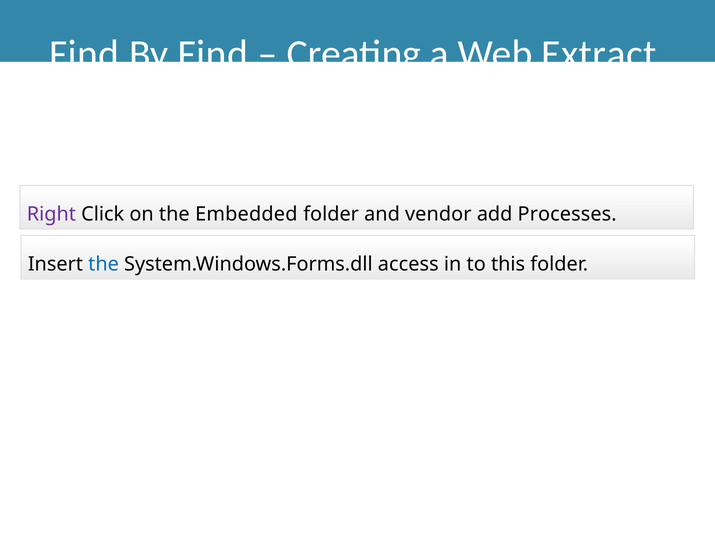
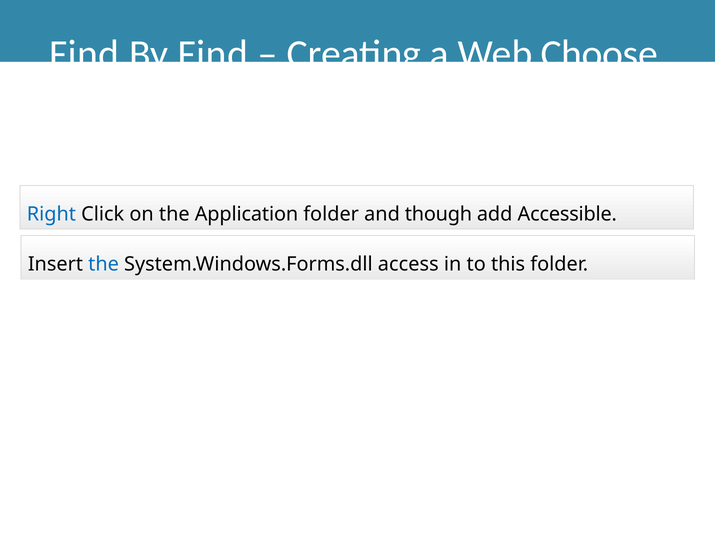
Extract: Extract -> Choose
Right colour: purple -> blue
Embedded: Embedded -> Application
vendor: vendor -> though
Processes: Processes -> Accessible
